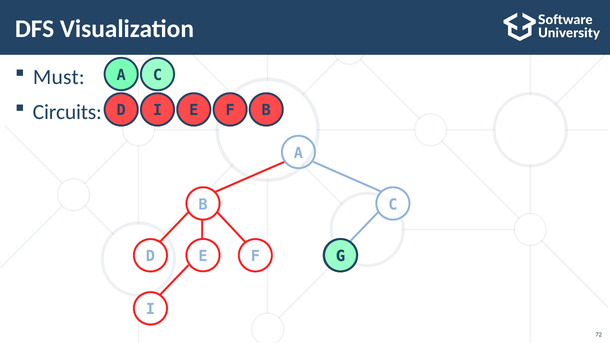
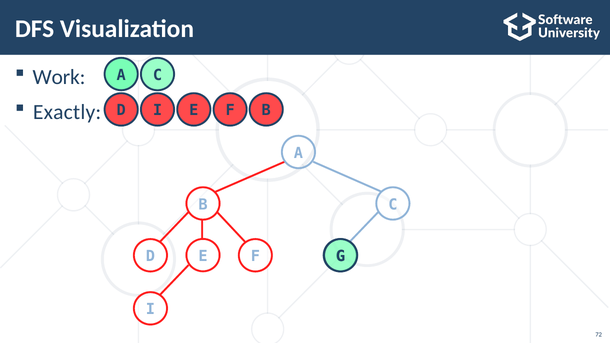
Must: Must -> Work
Circuits: Circuits -> Exactly
